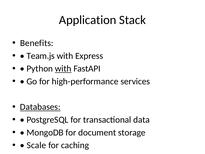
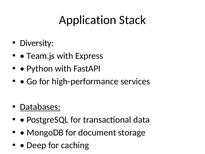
Benefits: Benefits -> Diversity
with at (63, 69) underline: present -> none
Scale: Scale -> Deep
